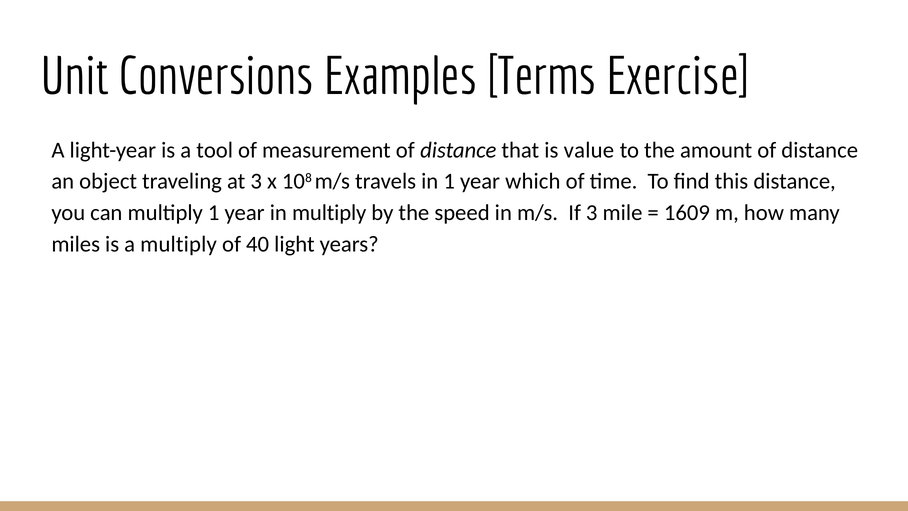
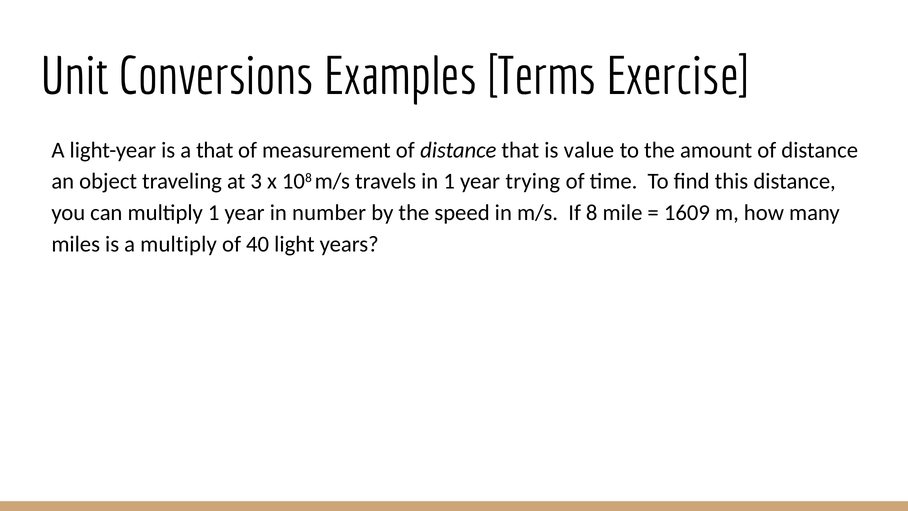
a tool: tool -> that
which: which -> trying
in multiply: multiply -> number
If 3: 3 -> 8
